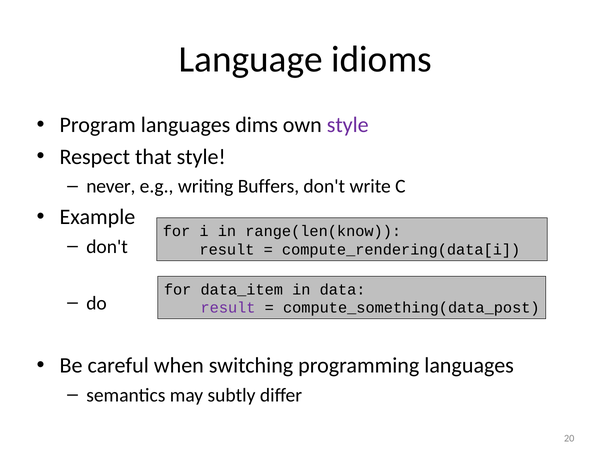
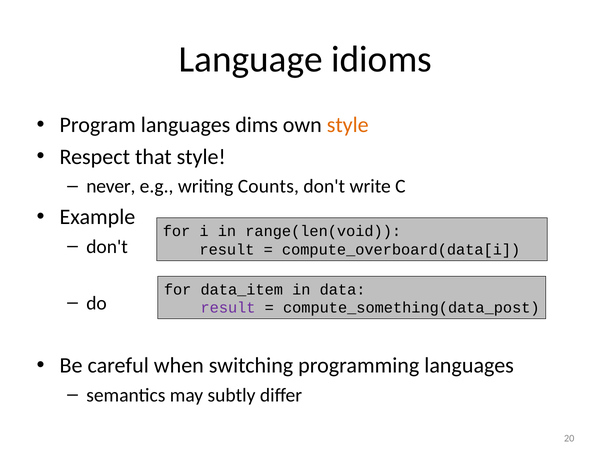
style at (348, 125) colour: purple -> orange
Buffers: Buffers -> Counts
range(len(know: range(len(know -> range(len(void
compute_rendering(data[i: compute_rendering(data[i -> compute_overboard(data[i
